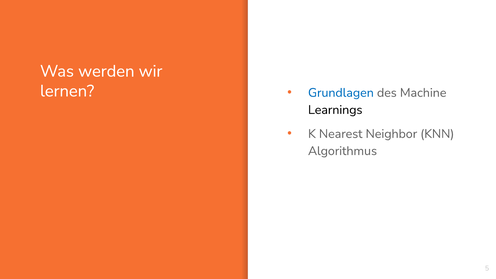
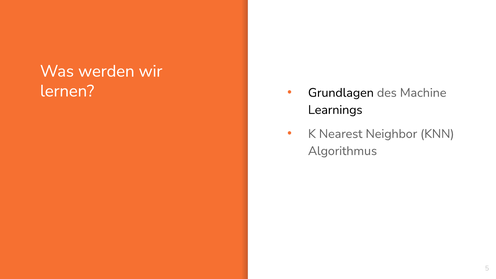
Grundlagen colour: blue -> black
